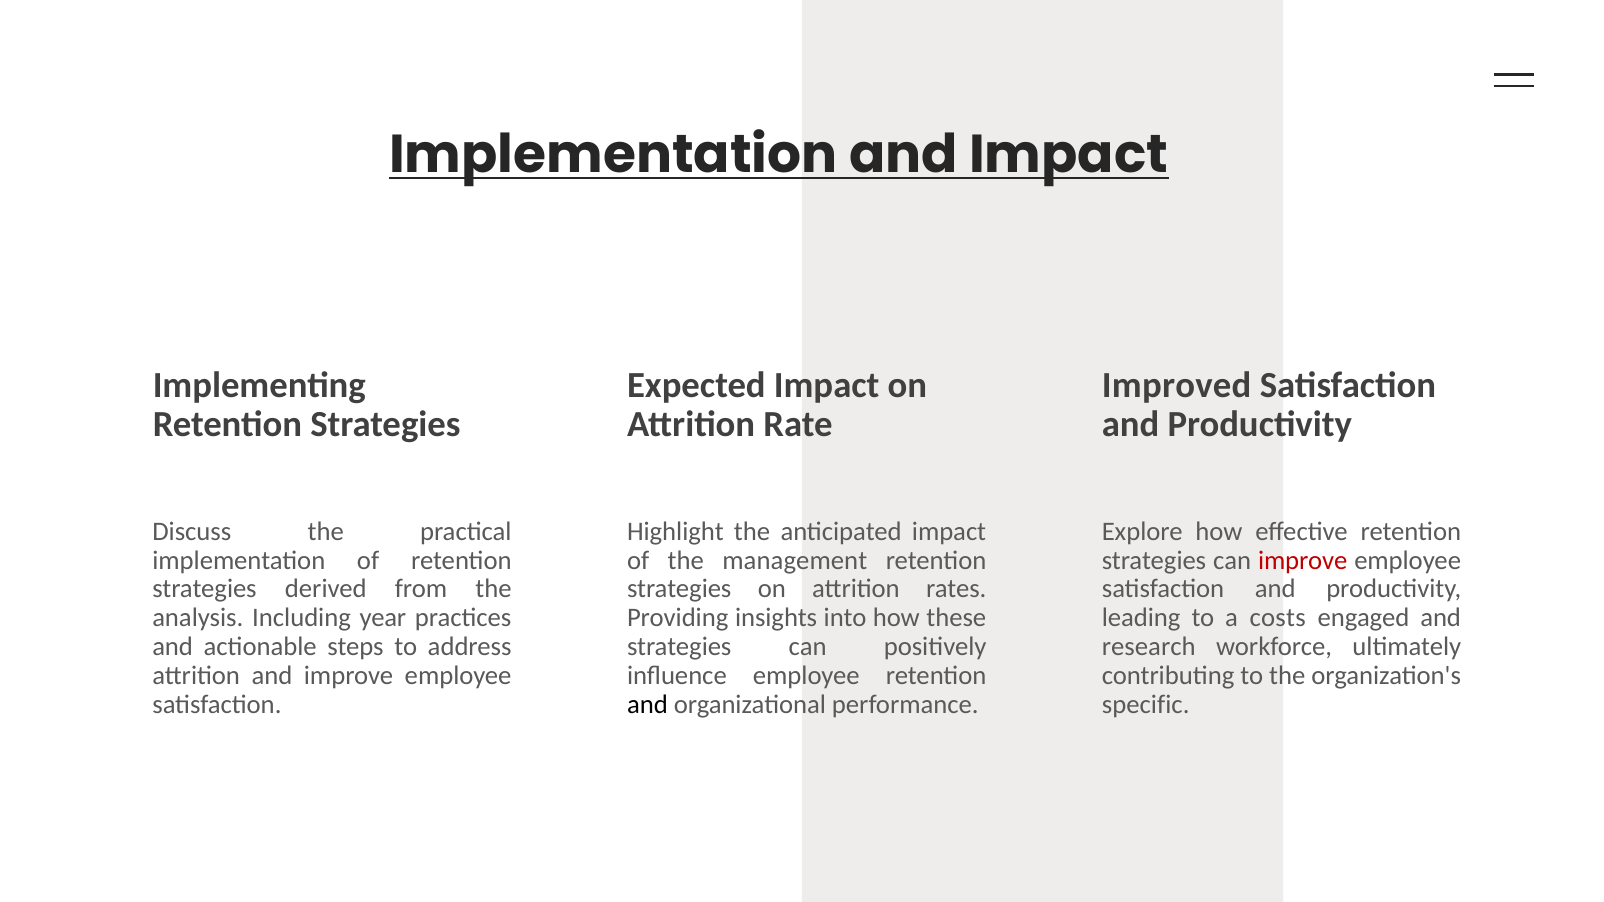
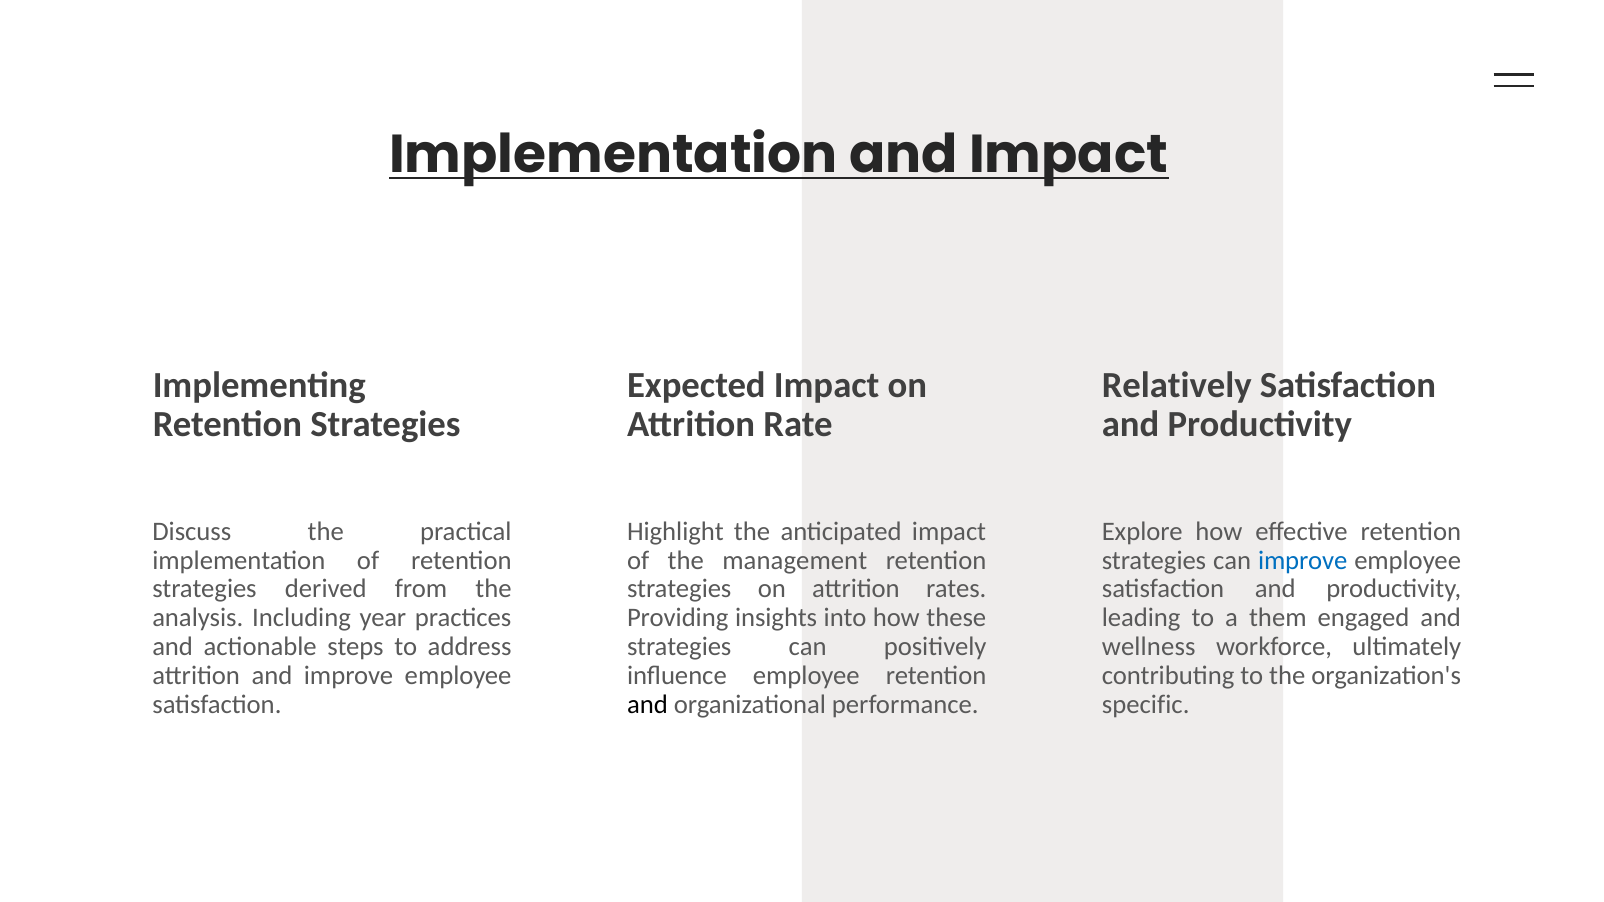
Improved: Improved -> Relatively
improve at (1303, 560) colour: red -> blue
costs: costs -> them
research: research -> wellness
